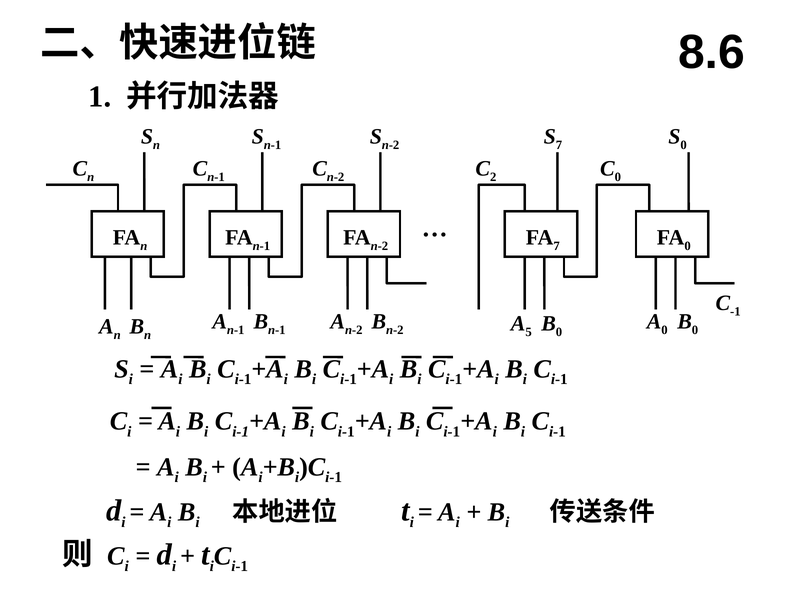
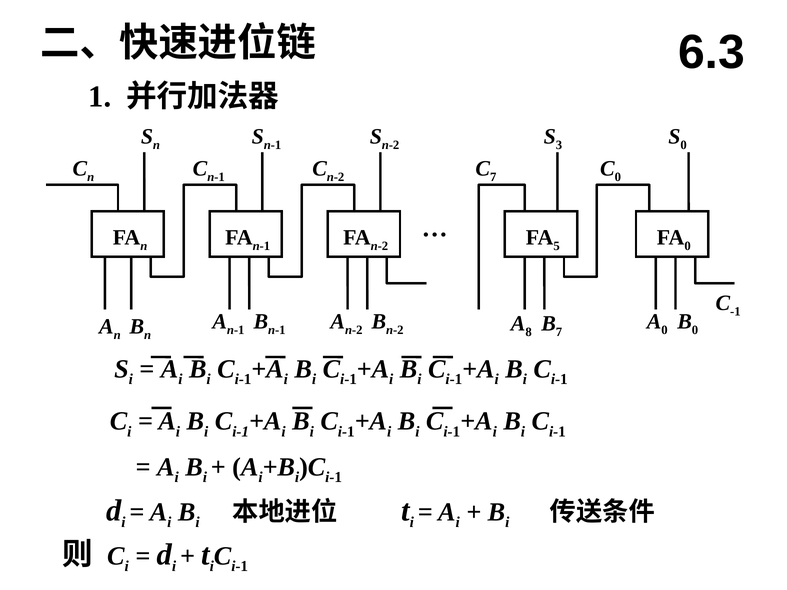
8.6: 8.6 -> 6.3
7 at (559, 145): 7 -> 3
2 at (493, 177): 2 -> 7
7 at (557, 246): 7 -> 5
5: 5 -> 8
0 at (559, 332): 0 -> 7
